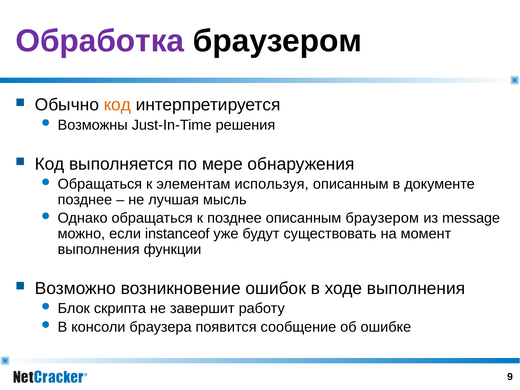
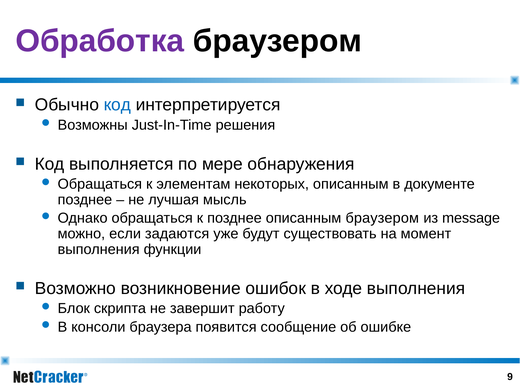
код at (117, 105) colour: orange -> blue
используя: используя -> некоторых
instanceof: instanceof -> задаются
